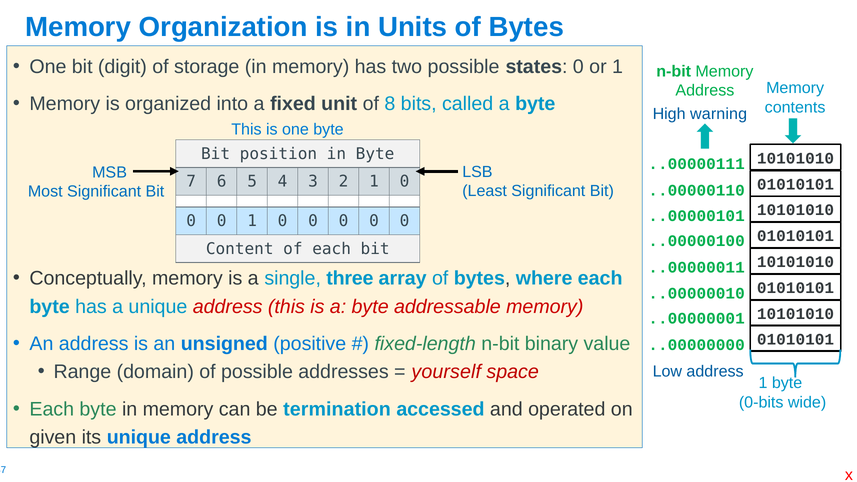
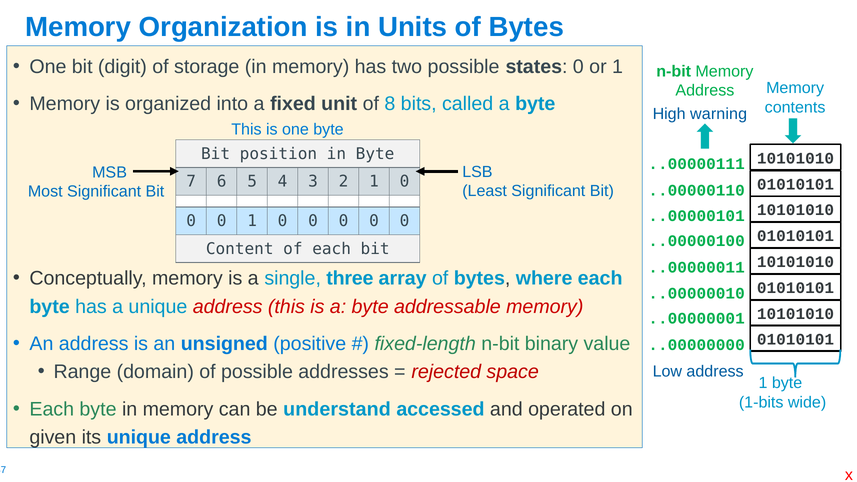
yourself: yourself -> rejected
0-bits: 0-bits -> 1-bits
termination: termination -> understand
